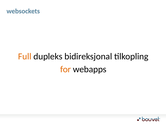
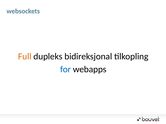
for colour: orange -> blue
